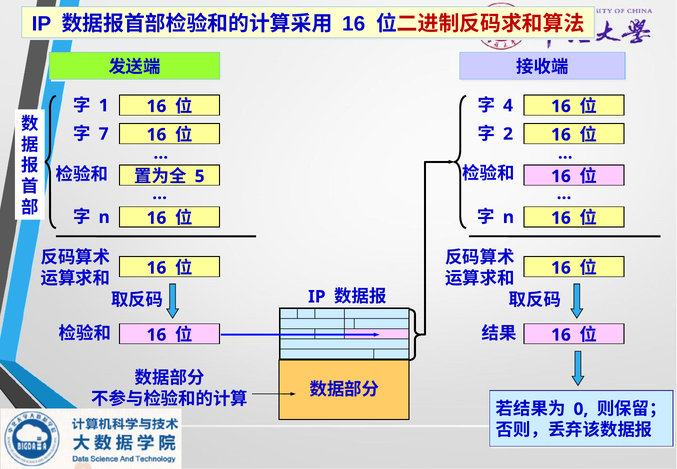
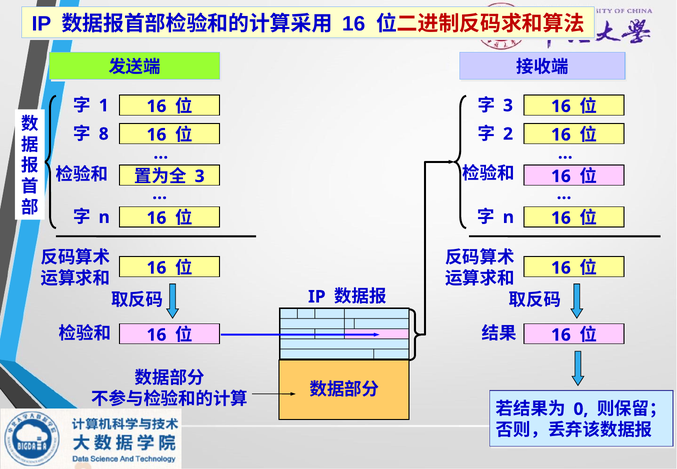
4 at (508, 105): 4 -> 3
7: 7 -> 8
5 at (200, 176): 5 -> 3
